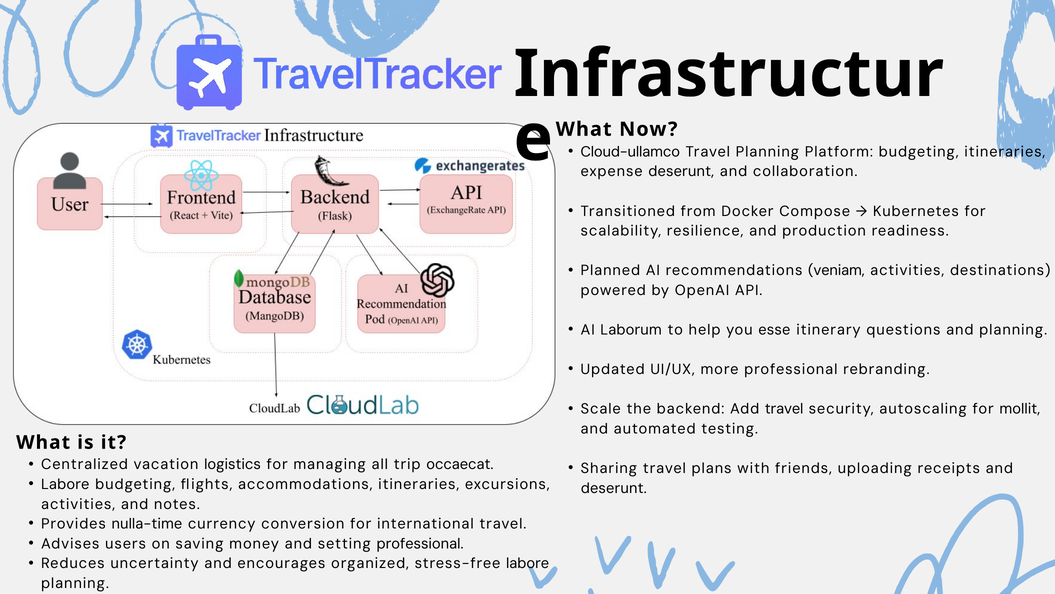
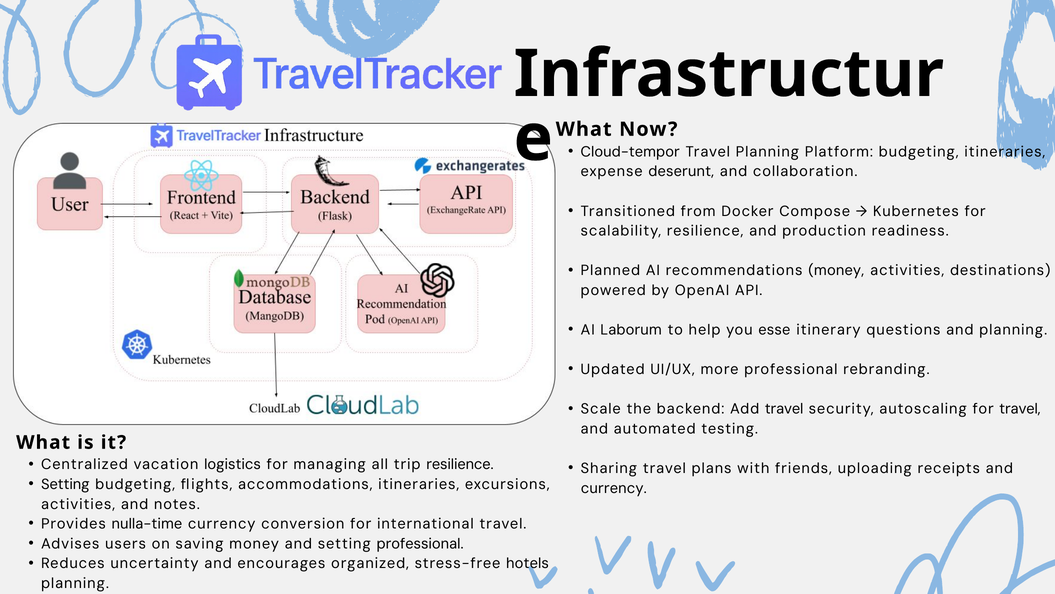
Cloud-ullamco: Cloud-ullamco -> Cloud-tempor
recommendations veniam: veniam -> money
for mollit: mollit -> travel
trip occaecat: occaecat -> resilience
Labore at (65, 484): Labore -> Setting
deserunt at (614, 488): deserunt -> currency
stress-free labore: labore -> hotels
